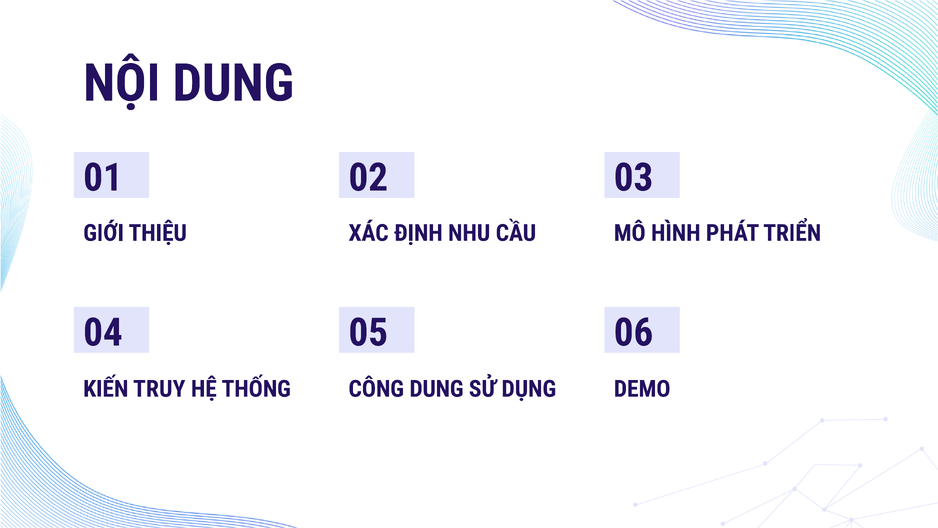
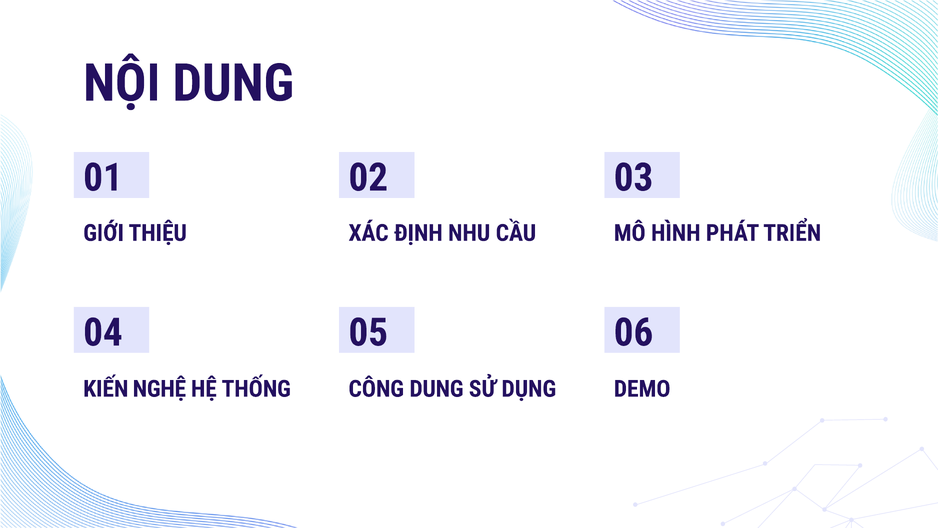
TRUY: TRUY -> NGHỆ
